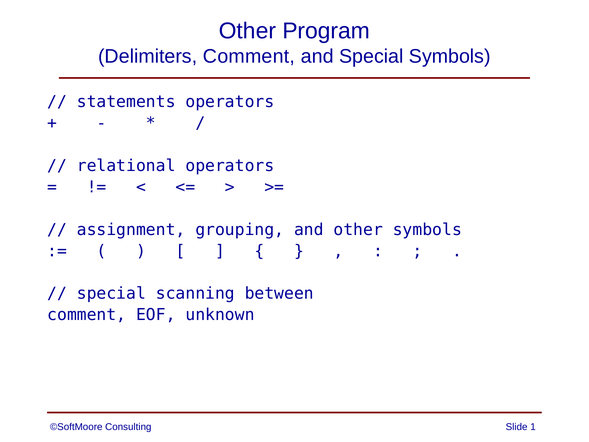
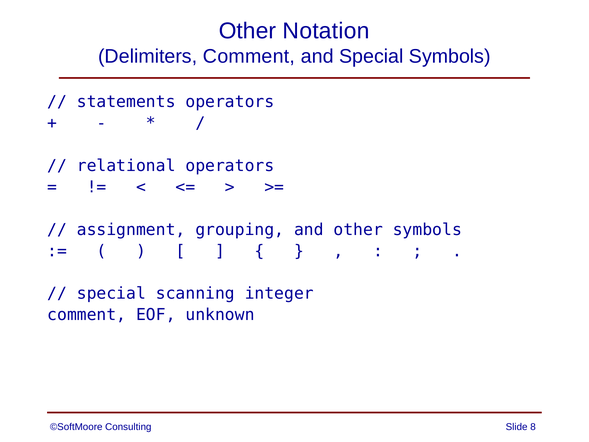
Program: Program -> Notation
between: between -> integer
1: 1 -> 8
